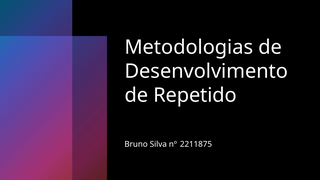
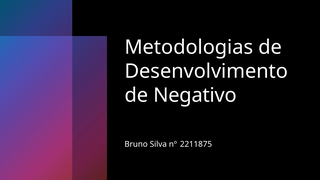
Repetido: Repetido -> Negativo
